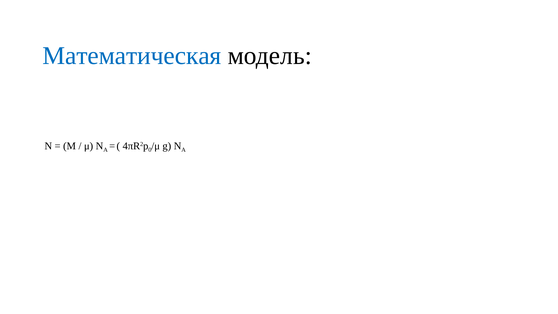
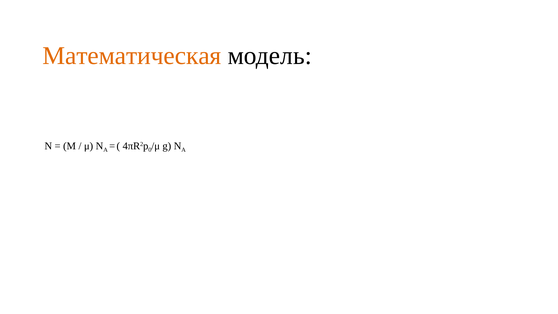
Математическая colour: blue -> orange
